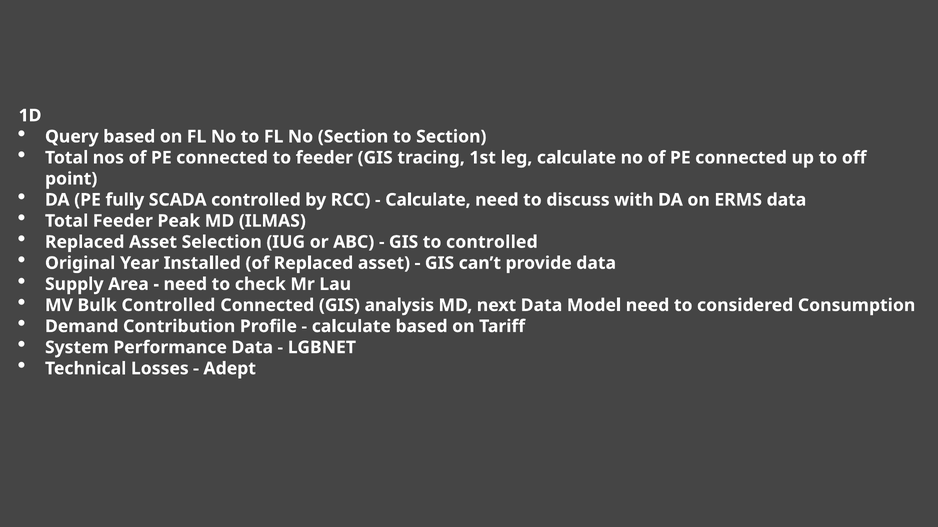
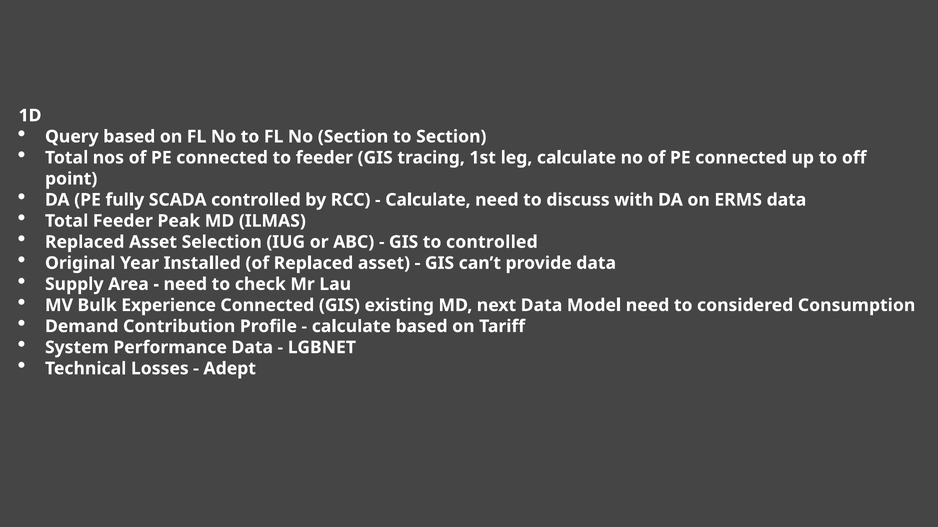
Bulk Controlled: Controlled -> Experience
analysis: analysis -> existing
